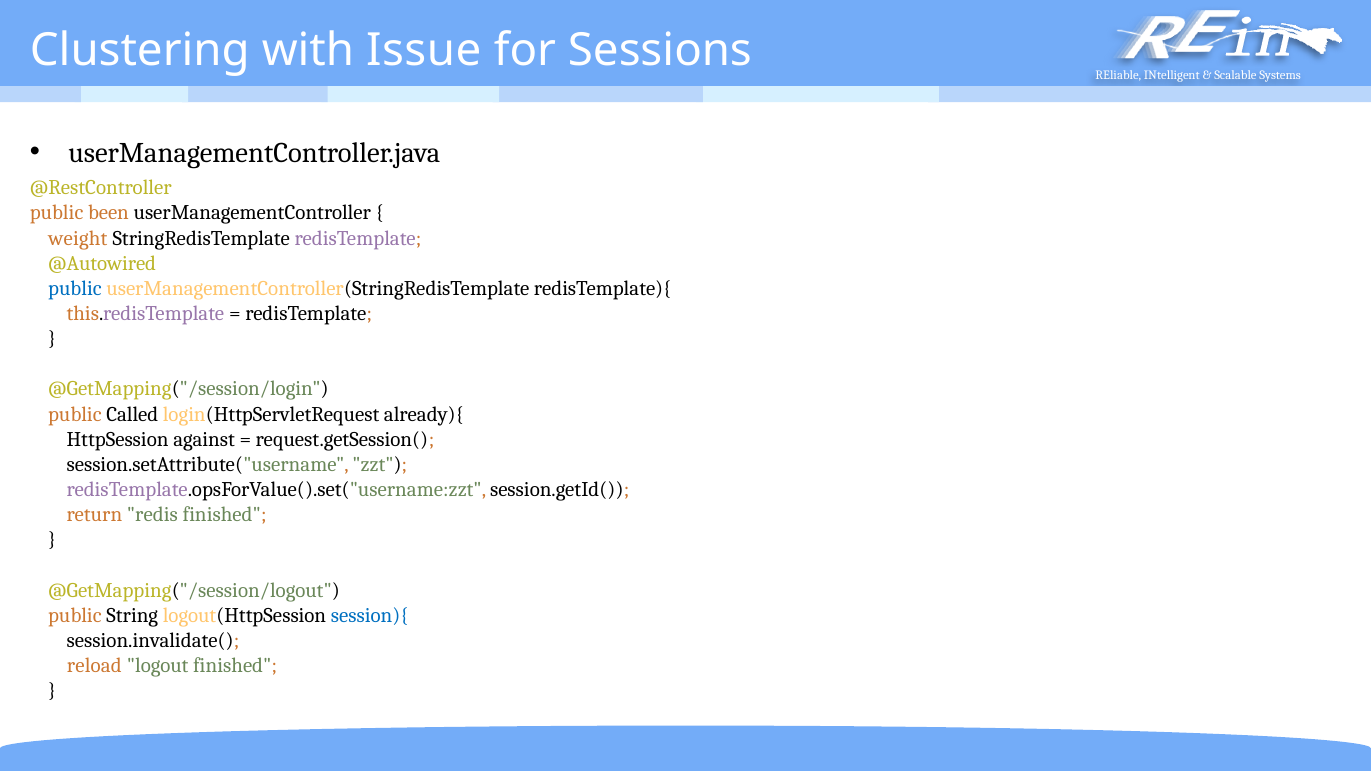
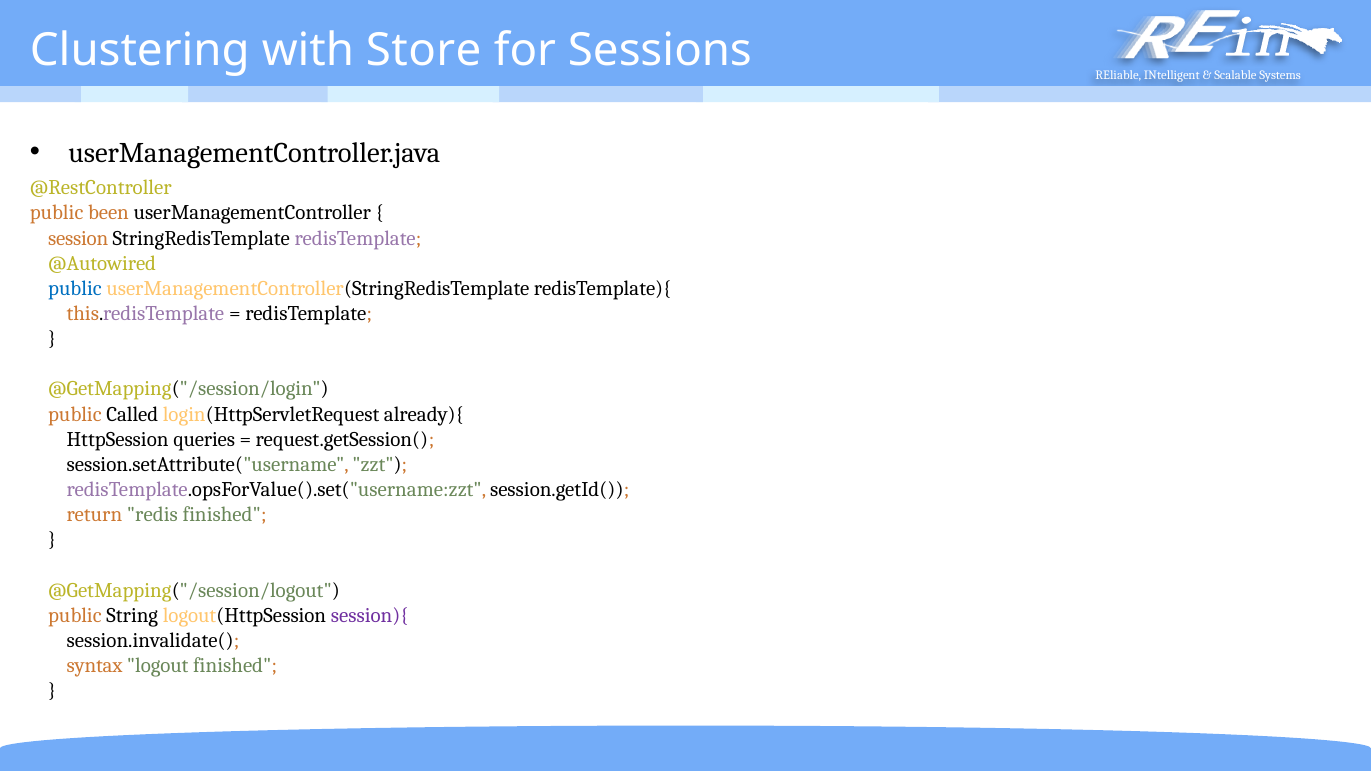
Issue: Issue -> Store
weight: weight -> session
against: against -> queries
session){ colour: blue -> purple
reload: reload -> syntax
